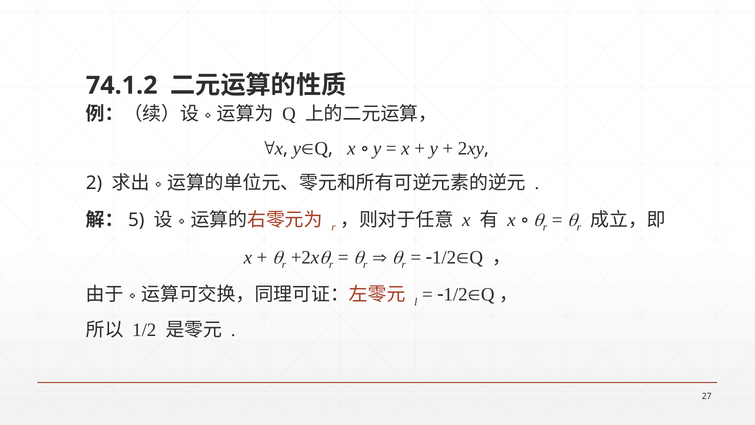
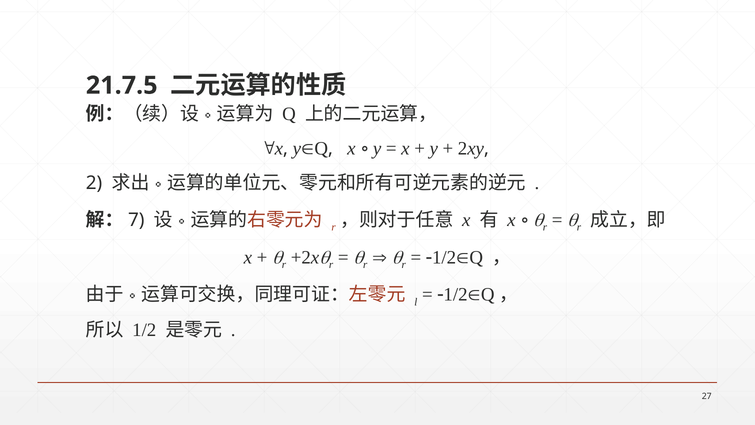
74.1.2: 74.1.2 -> 21.7.5
5: 5 -> 7
